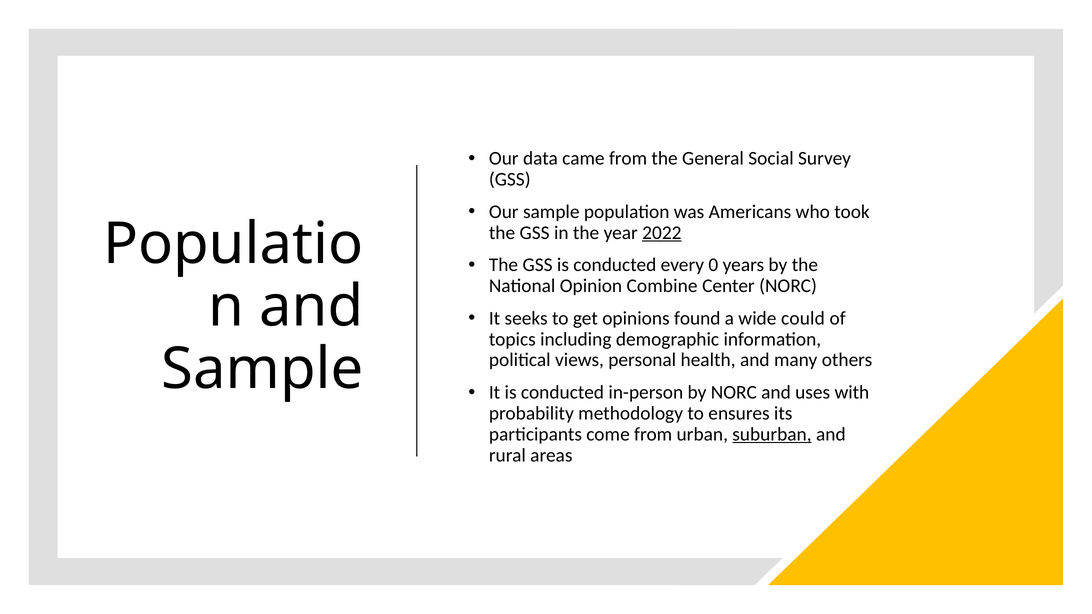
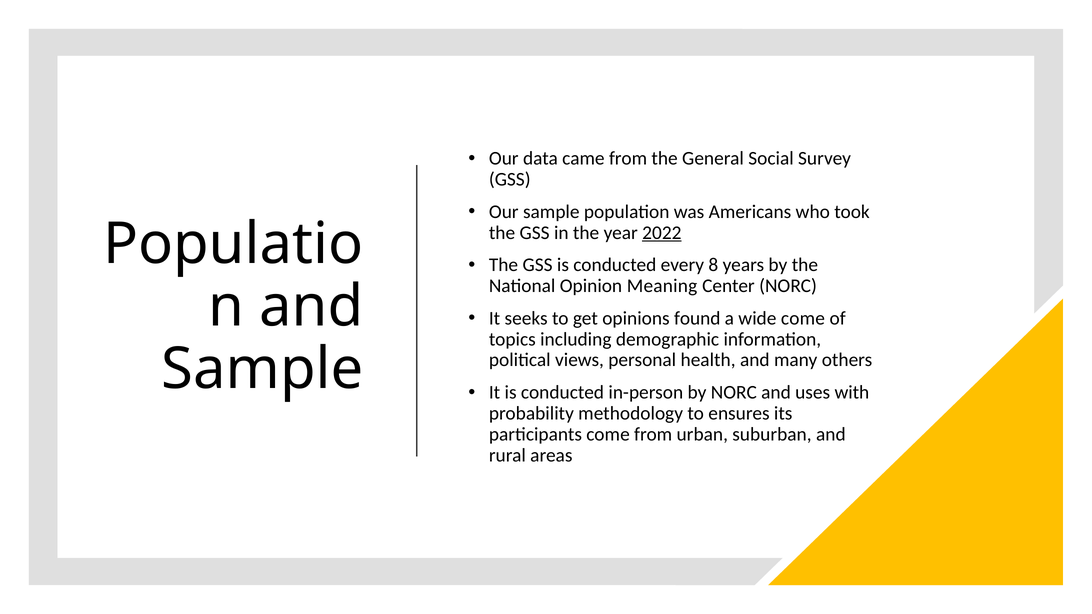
0: 0 -> 8
Combine: Combine -> Meaning
wide could: could -> come
suburban underline: present -> none
